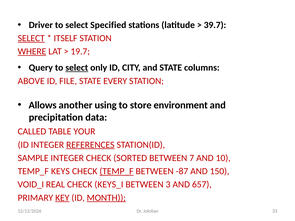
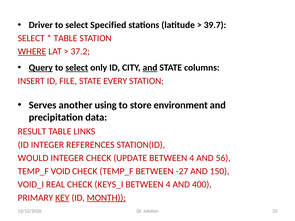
SELECT at (31, 38) underline: present -> none
ITSELF at (66, 38): ITSELF -> TABLE
19.7: 19.7 -> 37.2
Query underline: none -> present
and at (150, 68) underline: none -> present
ABOVE: ABOVE -> INSERT
Allows: Allows -> Serves
CALLED: CALLED -> RESULT
YOUR: YOUR -> LINKS
REFERENCES underline: present -> none
SAMPLE: SAMPLE -> WOULD
SORTED: SORTED -> UPDATE
7 at (192, 158): 7 -> 4
10: 10 -> 56
KEYS: KEYS -> VOID
TEMP_F at (117, 171) underline: present -> none
-87: -87 -> -27
3 at (168, 185): 3 -> 4
657: 657 -> 400
